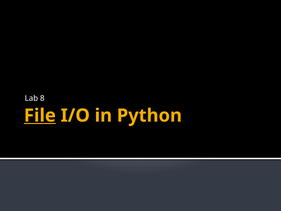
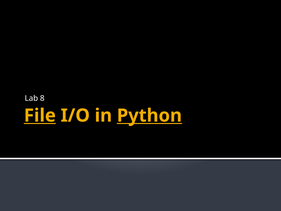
Python underline: none -> present
